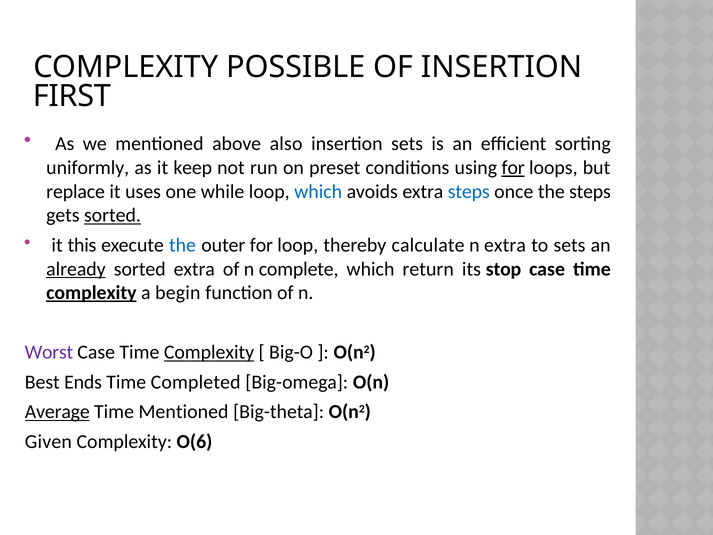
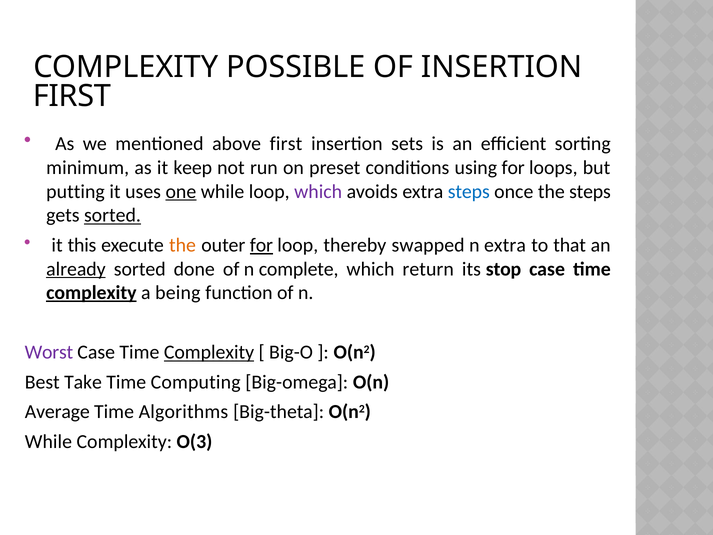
above also: also -> first
uniformly: uniformly -> minimum
for at (513, 168) underline: present -> none
replace: replace -> putting
one underline: none -> present
which at (318, 191) colour: blue -> purple
the at (183, 245) colour: blue -> orange
for at (261, 245) underline: none -> present
calculate: calculate -> swapped
to sets: sets -> that
sorted extra: extra -> done
begin: begin -> being
Ends: Ends -> Take
Completed: Completed -> Computing
Average underline: present -> none
Time Mentioned: Mentioned -> Algorithms
Given at (48, 441): Given -> While
O(6: O(6 -> O(3
